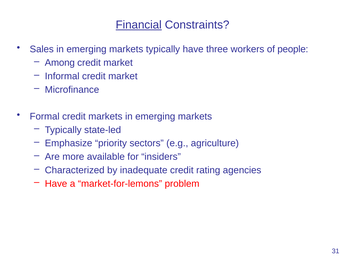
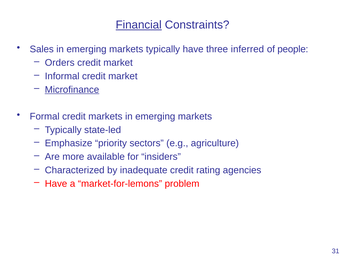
workers: workers -> inferred
Among: Among -> Orders
Microfinance underline: none -> present
